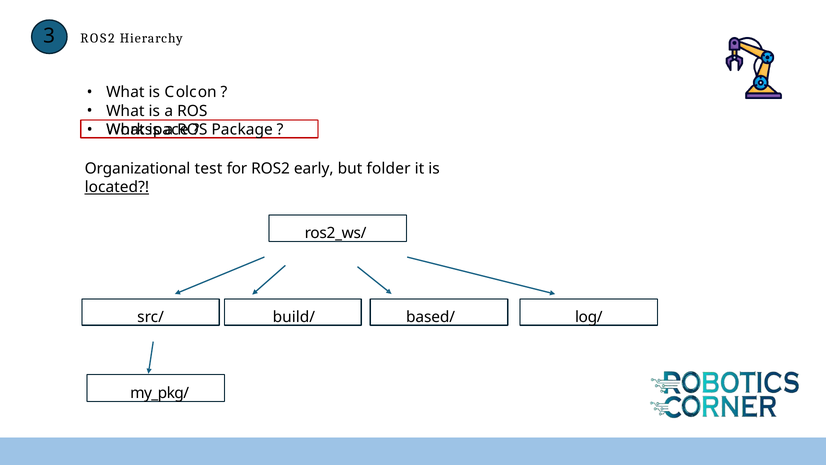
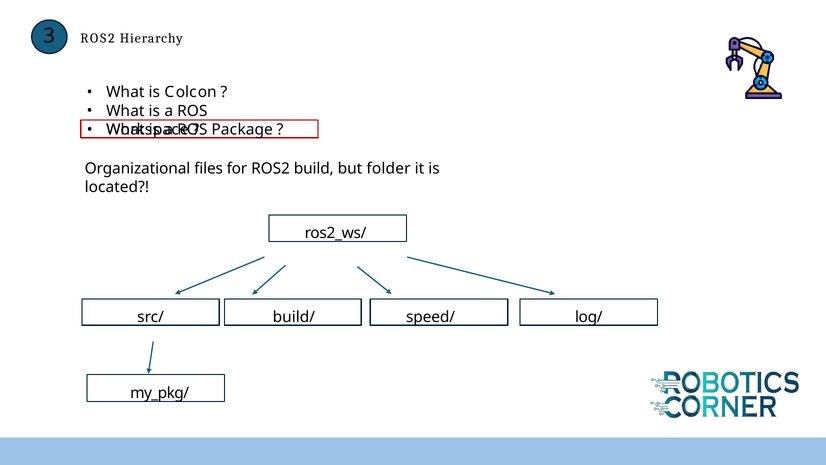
test: test -> files
early: early -> build
located underline: present -> none
based/: based/ -> speed/
